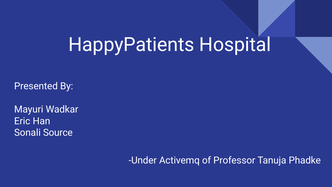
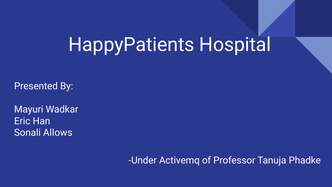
Source: Source -> Allows
